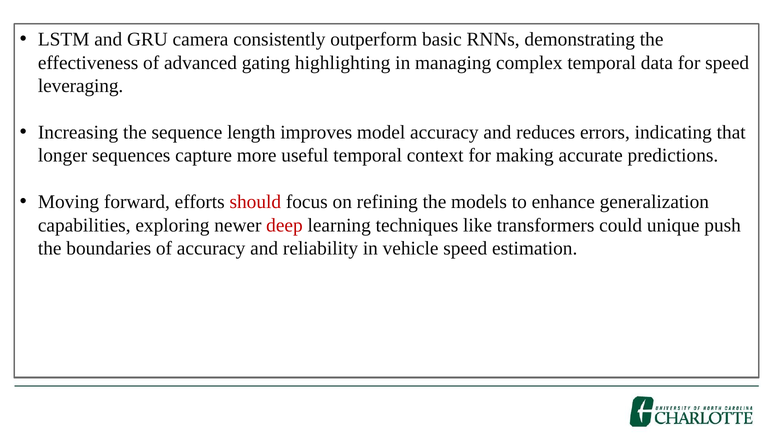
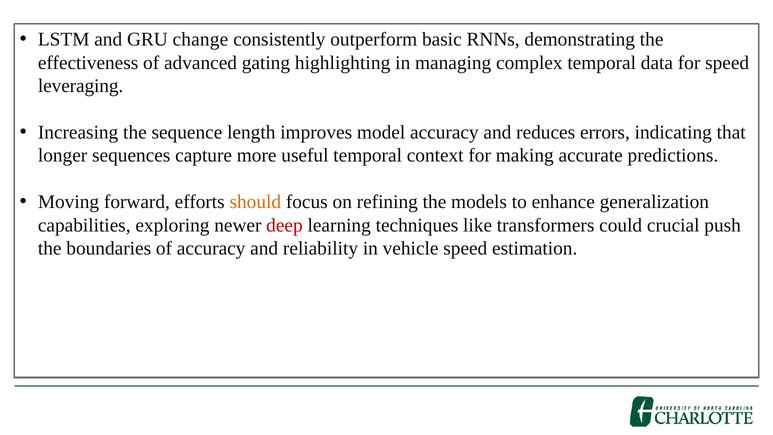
camera: camera -> change
should colour: red -> orange
unique: unique -> crucial
